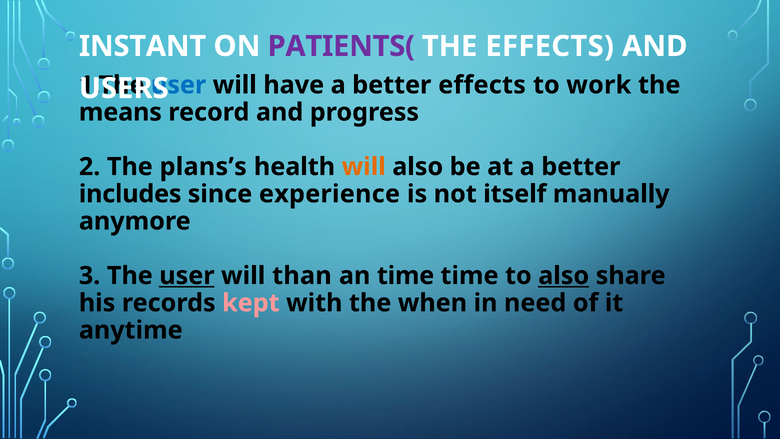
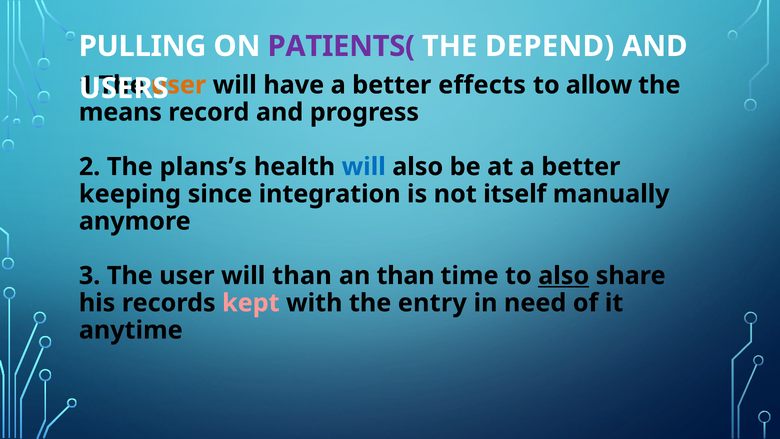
INSTANT: INSTANT -> PULLING
THE EFFECTS: EFFECTS -> DEPEND
user at (179, 85) colour: blue -> orange
work: work -> allow
will at (364, 167) colour: orange -> blue
includes: includes -> keeping
experience: experience -> integration
user at (187, 276) underline: present -> none
an time: time -> than
when: when -> entry
